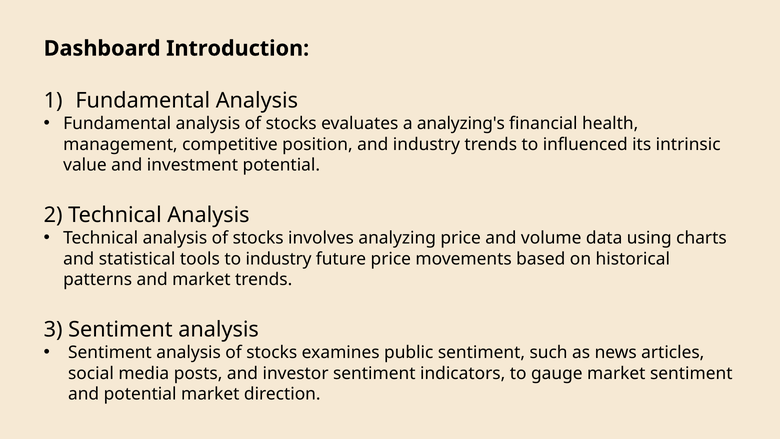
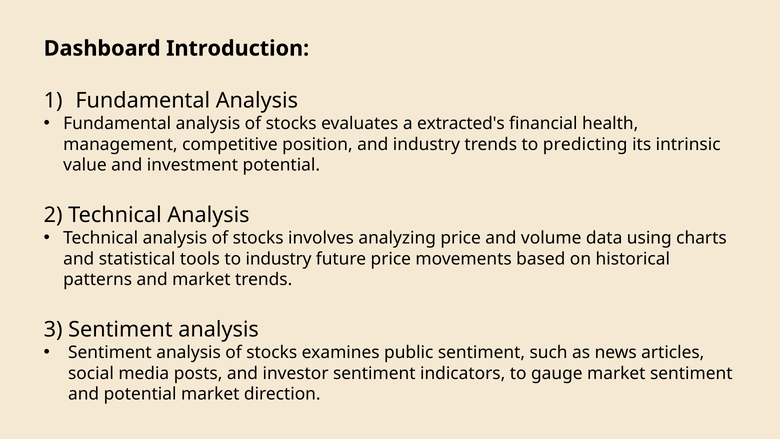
analyzing's: analyzing's -> extracted's
influenced: influenced -> predicting
